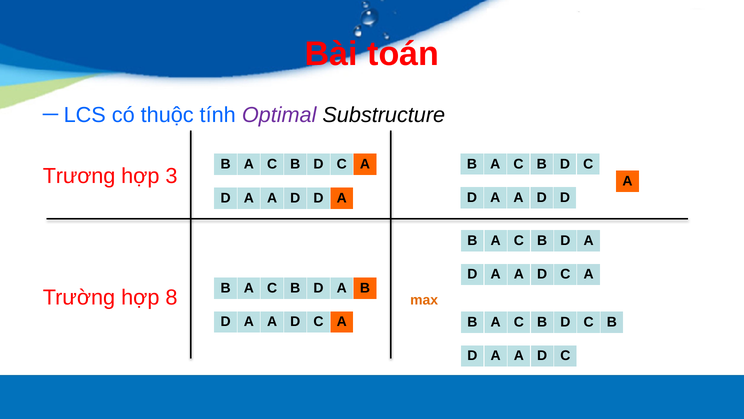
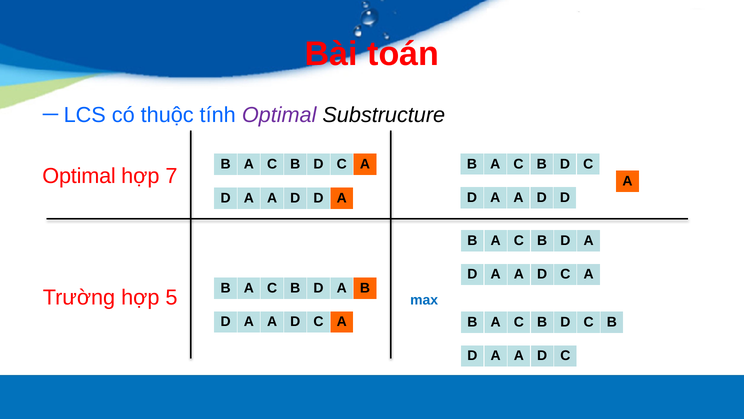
Trương at (79, 176): Trương -> Optimal
3: 3 -> 7
8: 8 -> 5
max colour: orange -> blue
